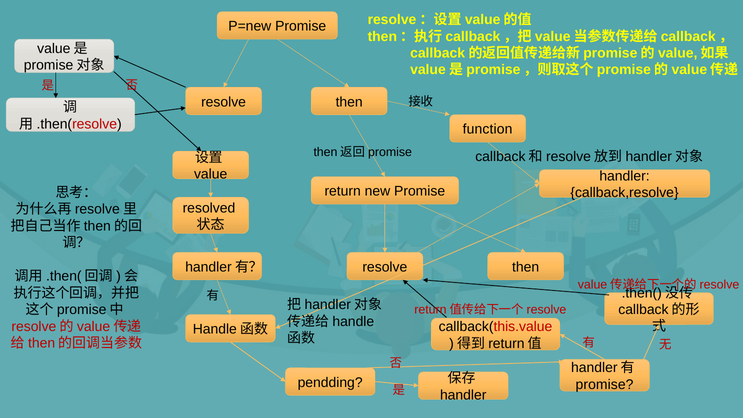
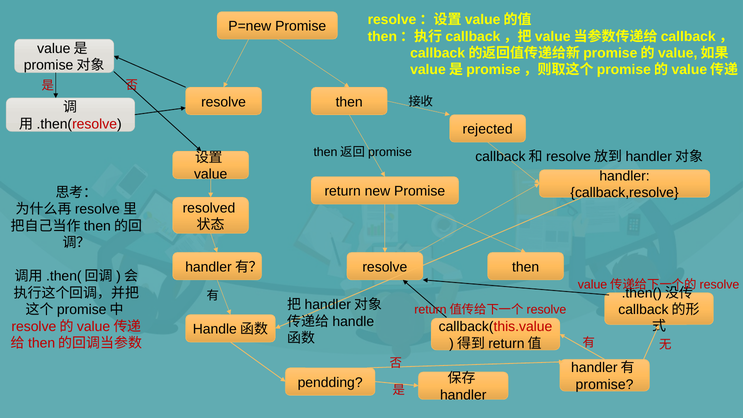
function: function -> rejected
